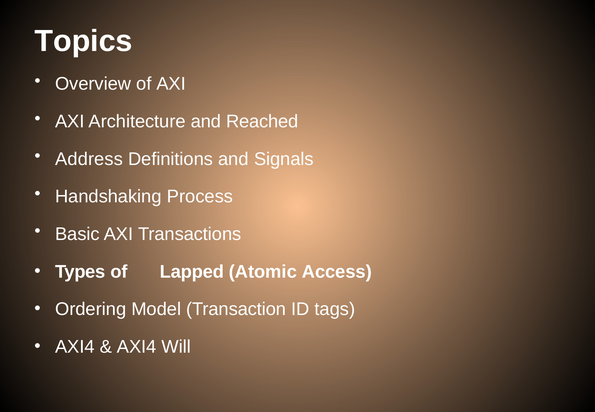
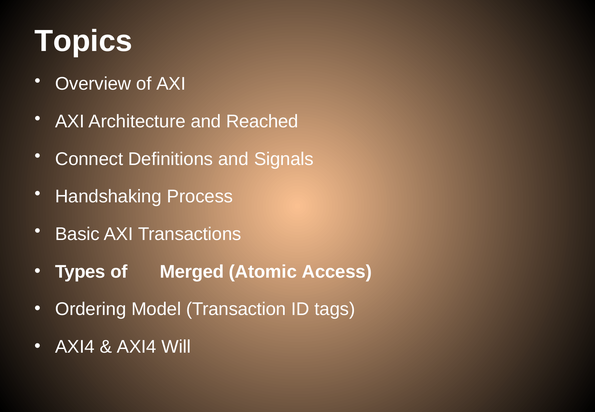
Address: Address -> Connect
Lapped: Lapped -> Merged
